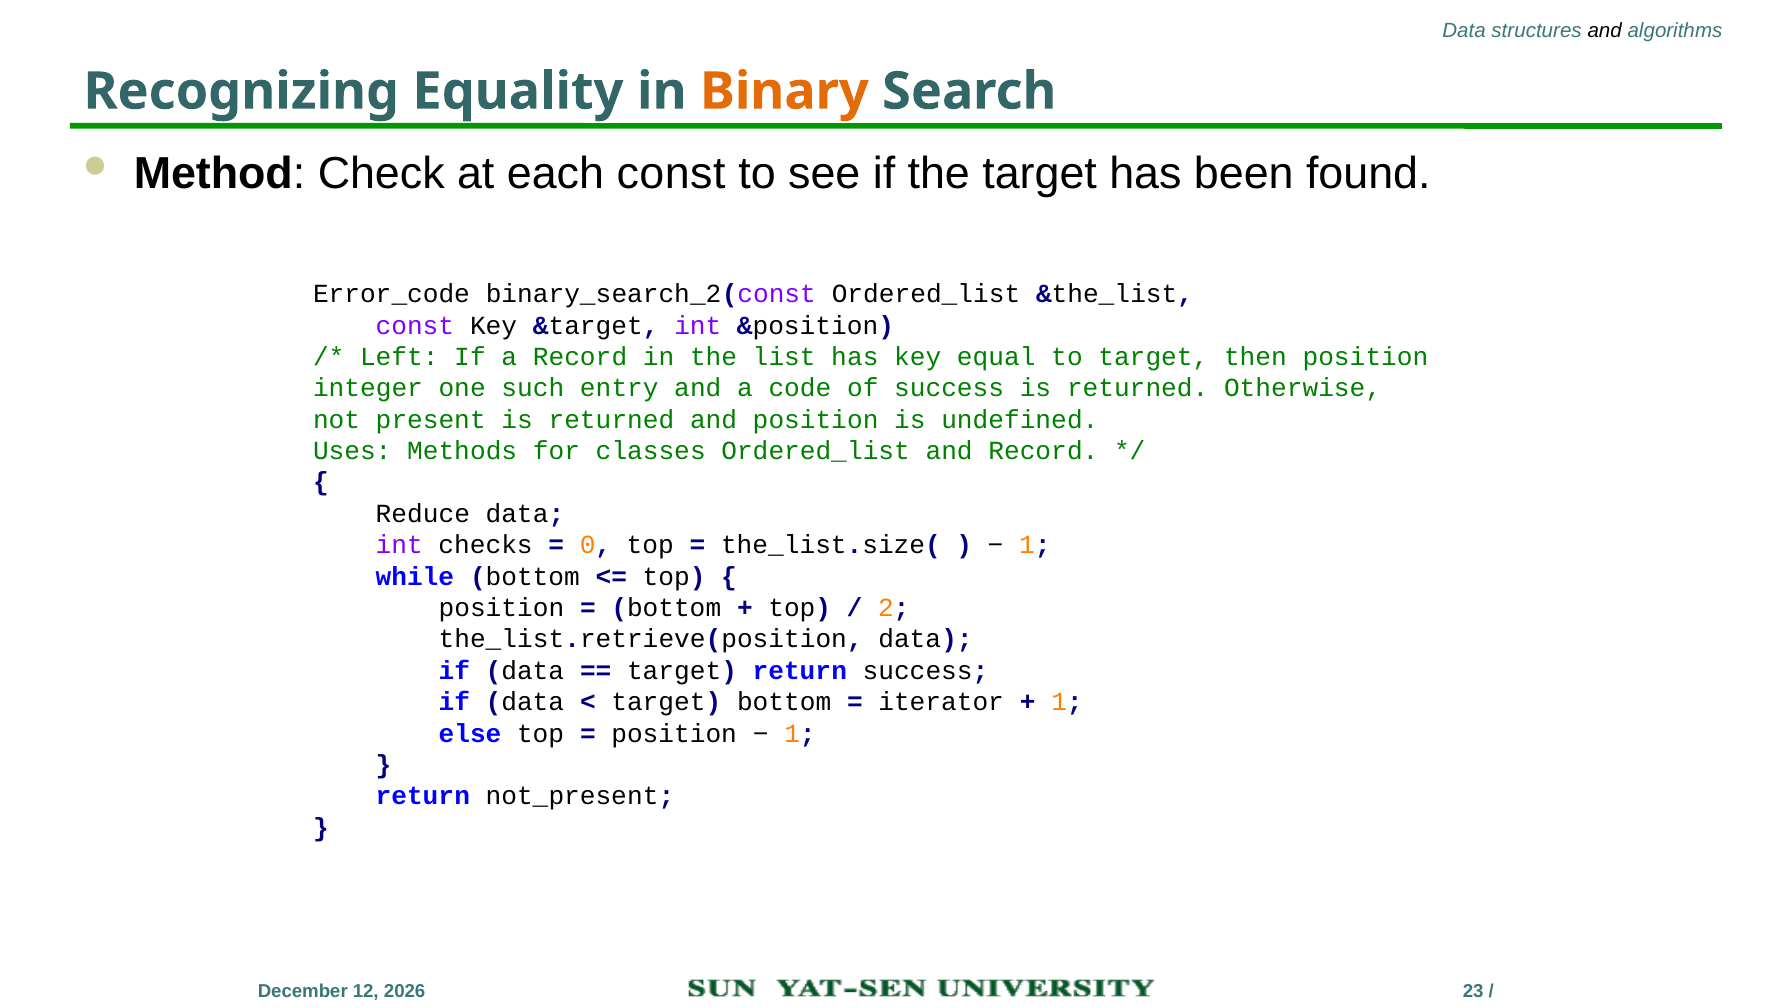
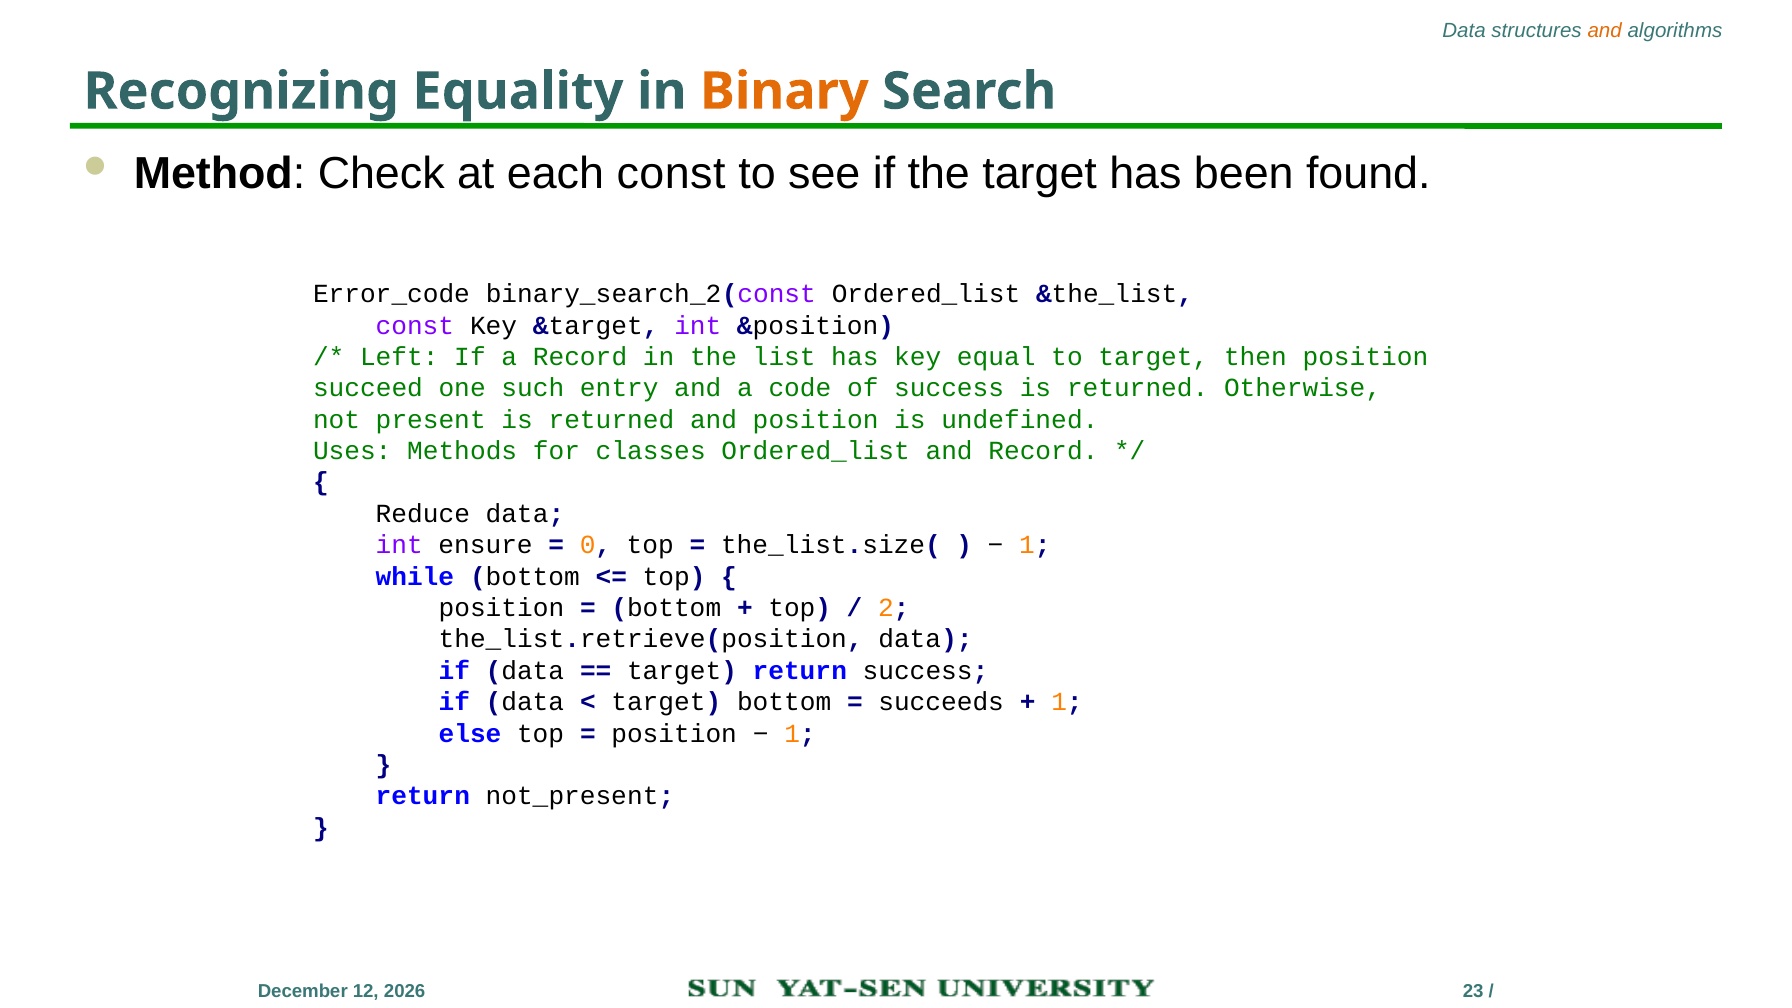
and at (1605, 31) colour: black -> orange
integer: integer -> succeed
checks: checks -> ensure
iterator: iterator -> succeeds
